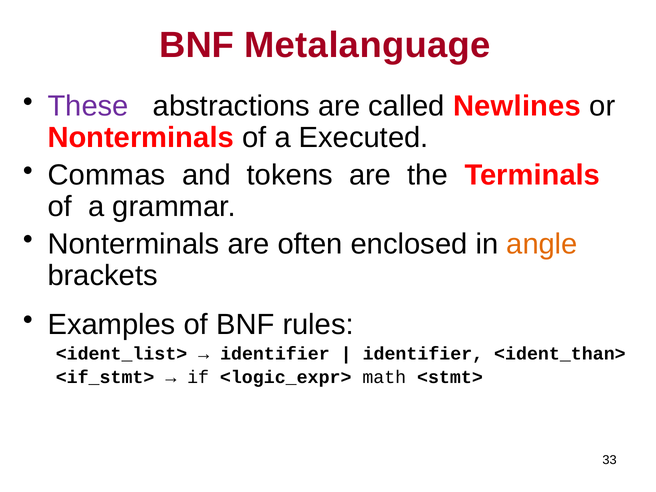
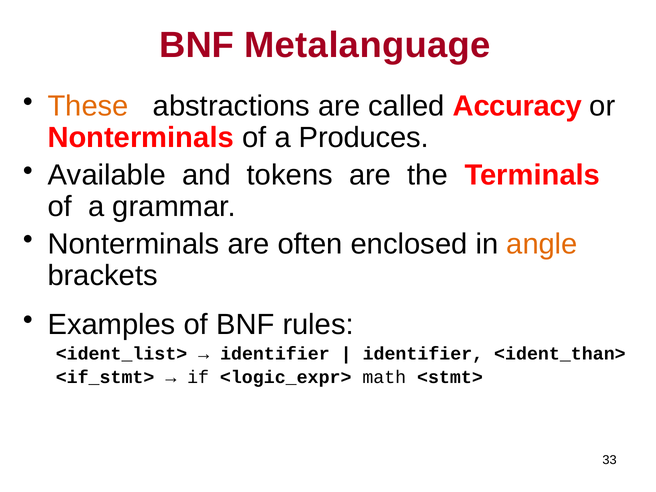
These colour: purple -> orange
Newlines: Newlines -> Accuracy
Executed: Executed -> Produces
Commas: Commas -> Available
